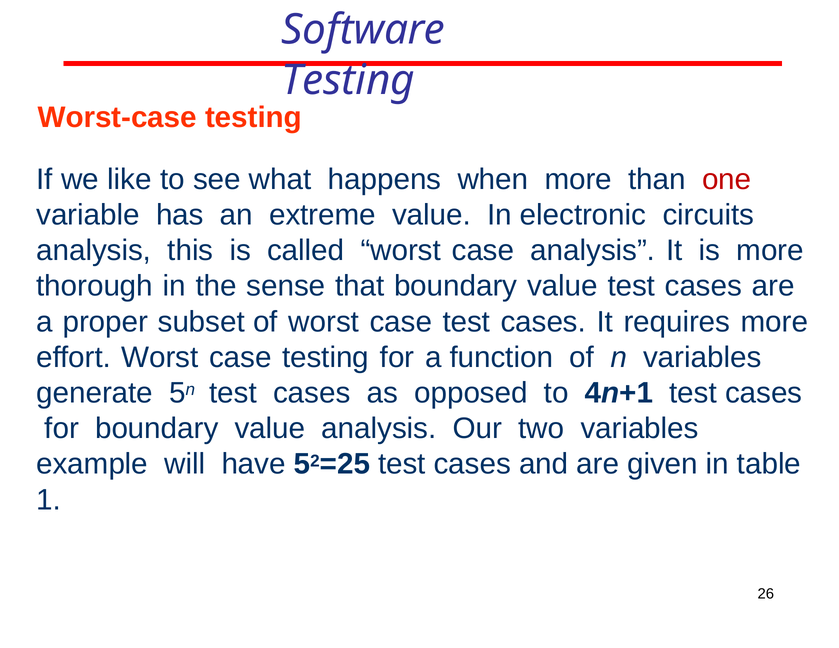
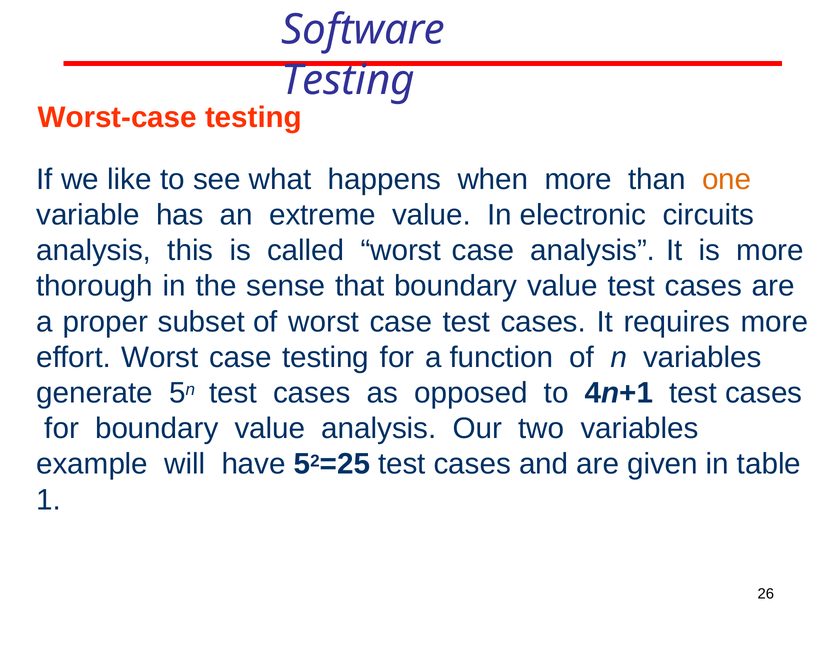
one colour: red -> orange
